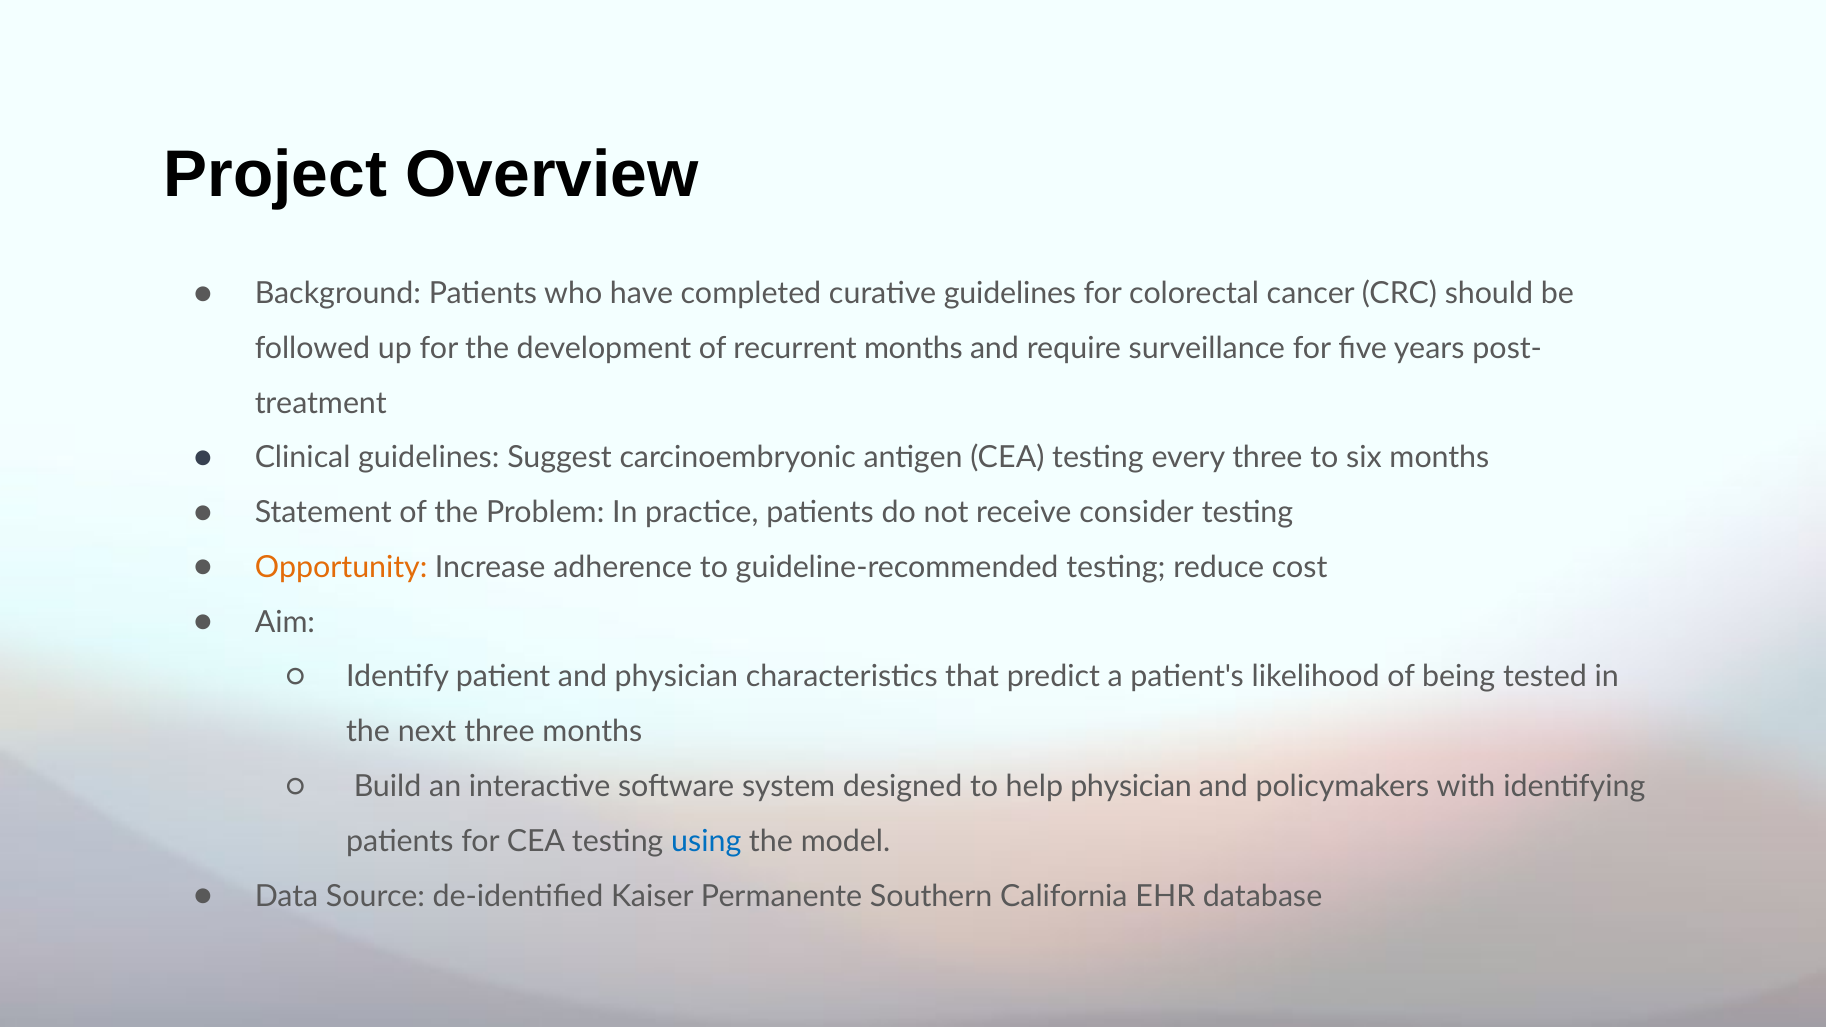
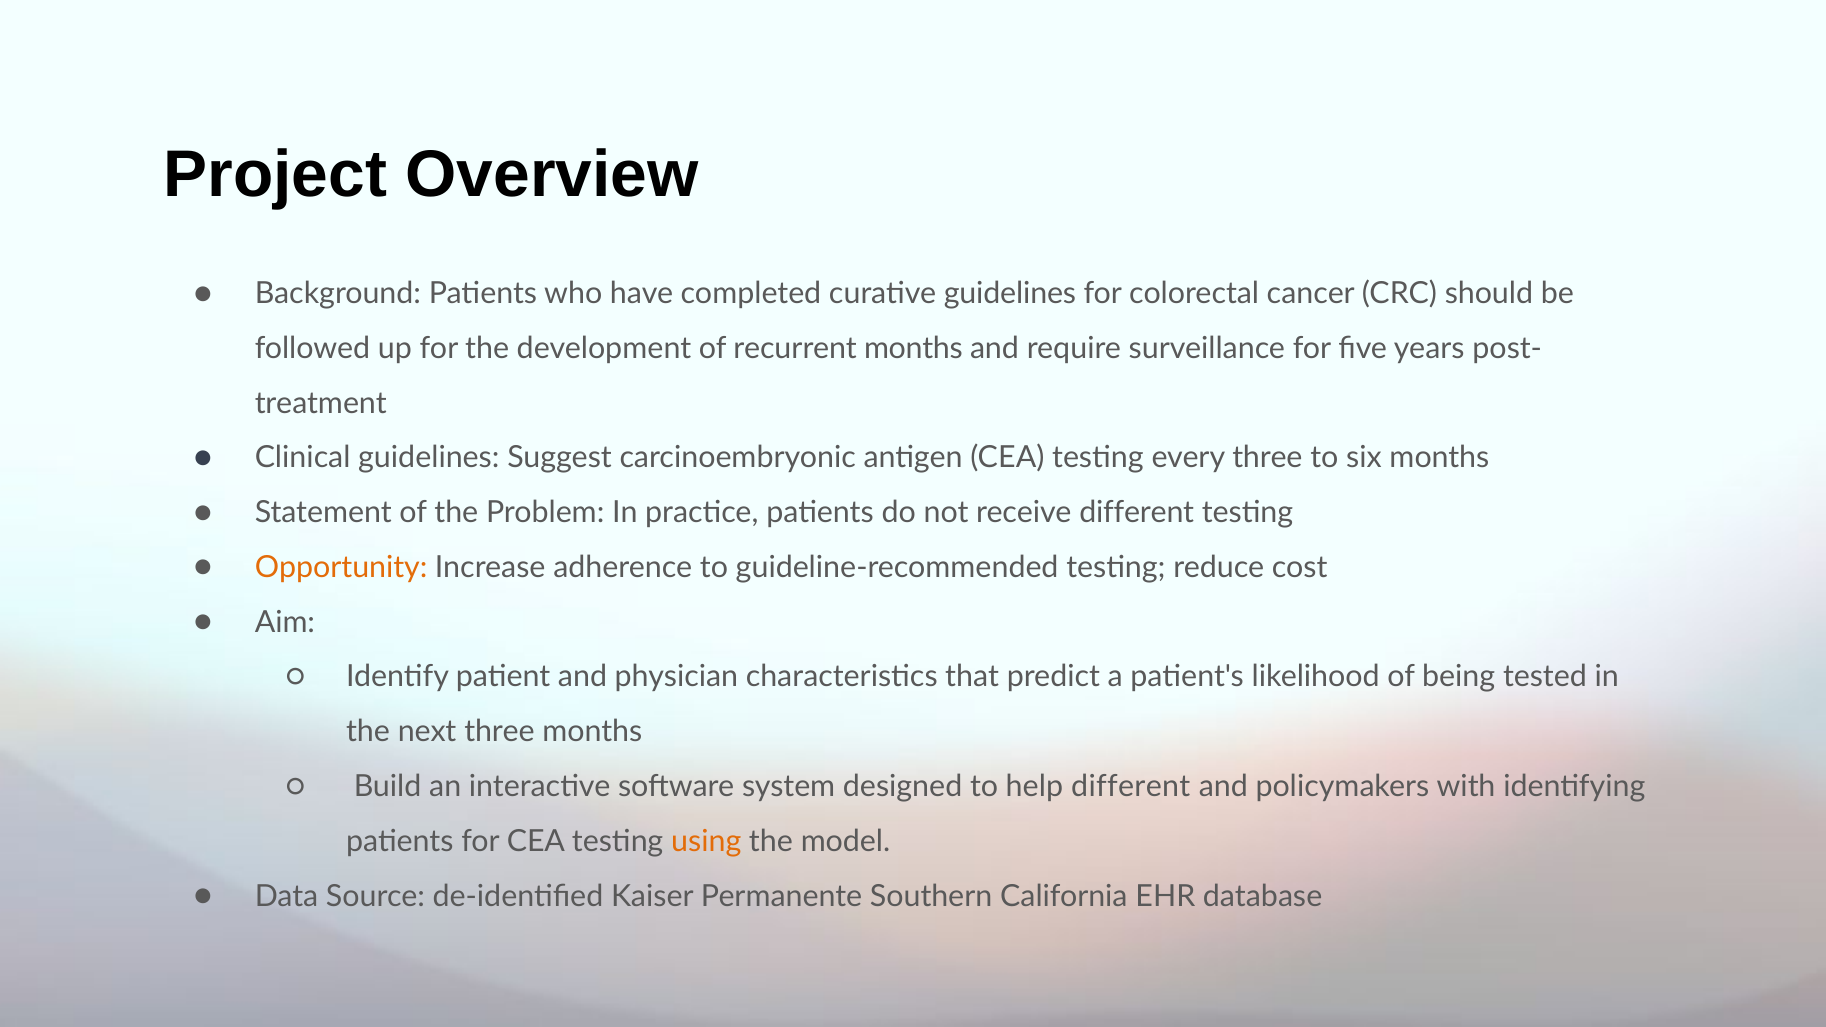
receive consider: consider -> different
help physician: physician -> different
using colour: blue -> orange
